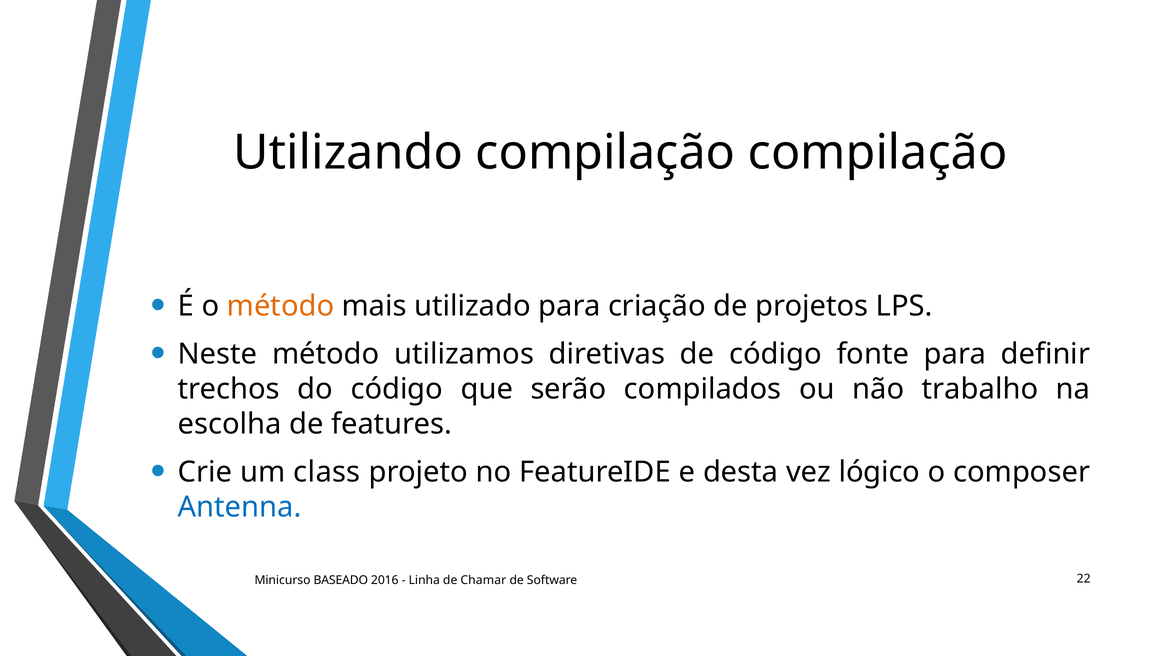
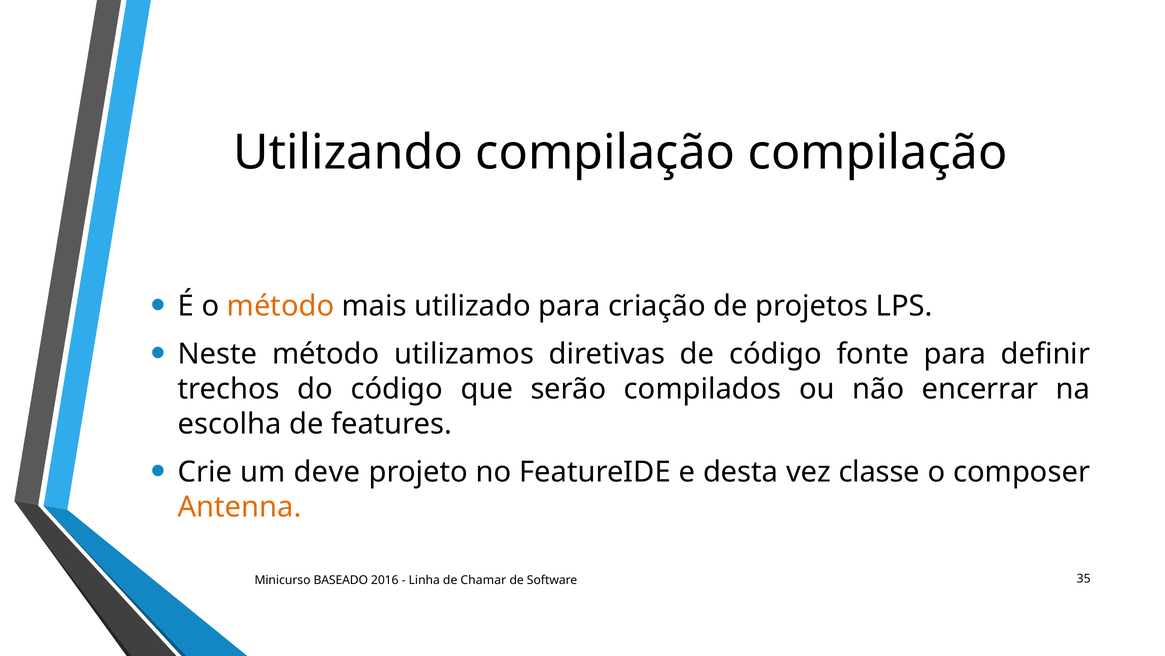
trabalho: trabalho -> encerrar
class: class -> deve
lógico: lógico -> classe
Antenna colour: blue -> orange
22: 22 -> 35
